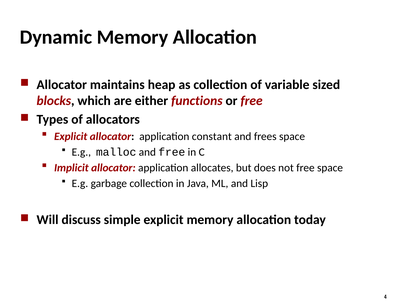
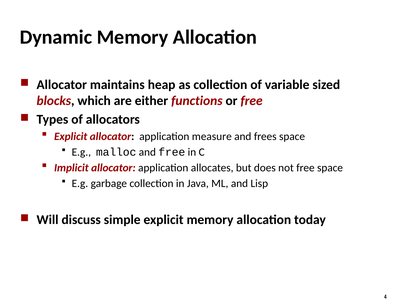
constant: constant -> measure
